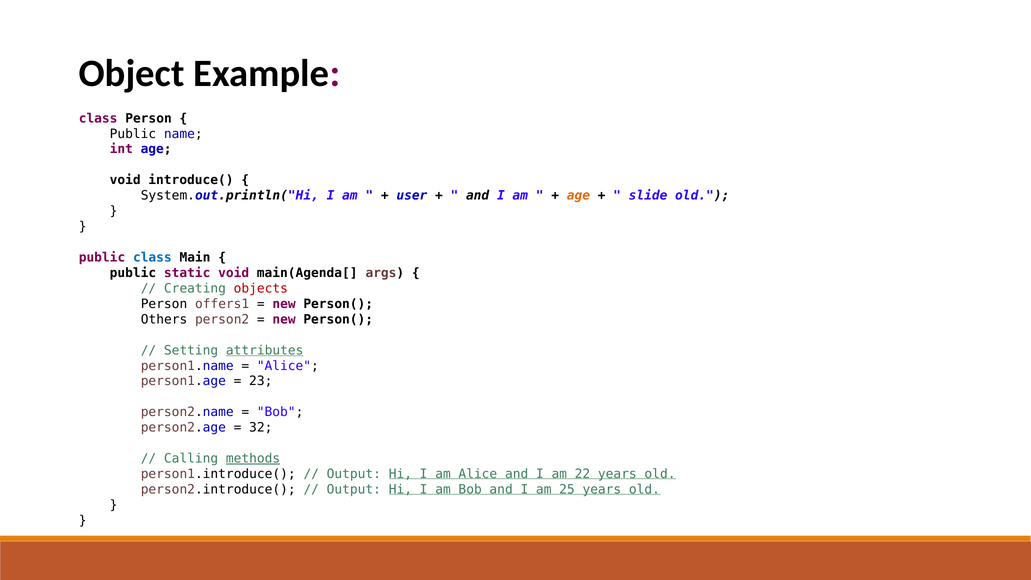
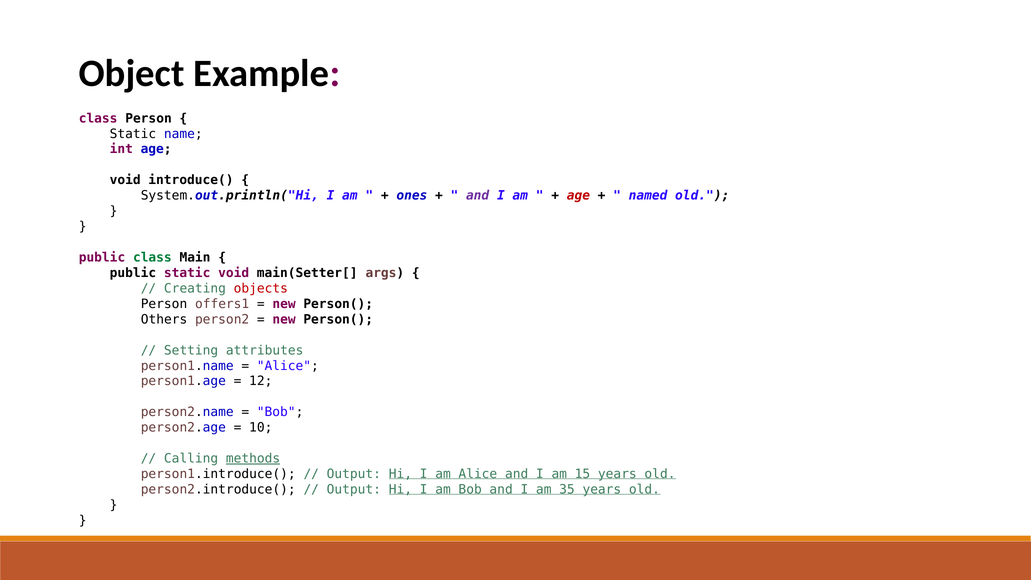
Public at (133, 134): Public -> Static
user: user -> ones
and at (478, 196) colour: black -> purple
age at (578, 196) colour: orange -> red
slide: slide -> named
class at (152, 257) colour: blue -> green
main(Agenda[: main(Agenda[ -> main(Setter[
attributes underline: present -> none
23: 23 -> 12
32: 32 -> 10
22: 22 -> 15
25: 25 -> 35
